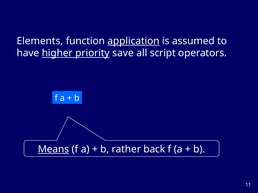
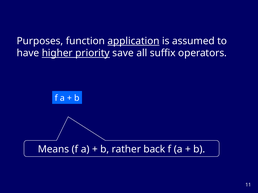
Elements: Elements -> Purposes
script: script -> suffix
Means underline: present -> none
